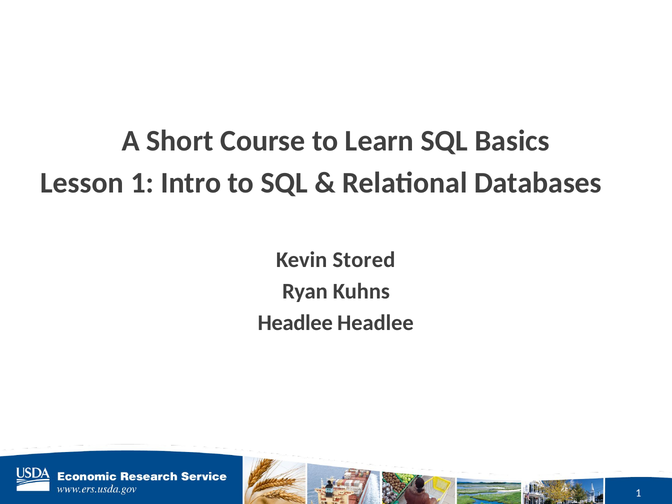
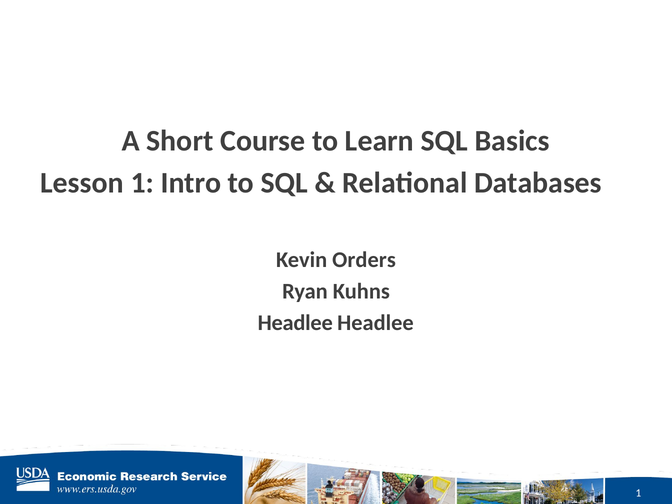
Stored: Stored -> Orders
